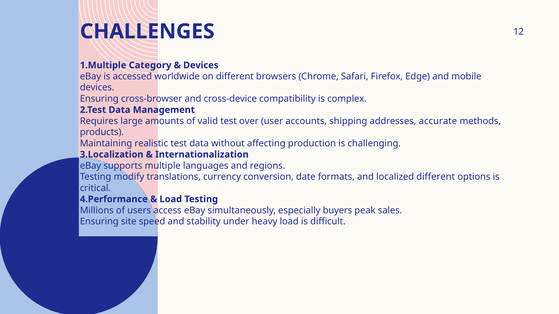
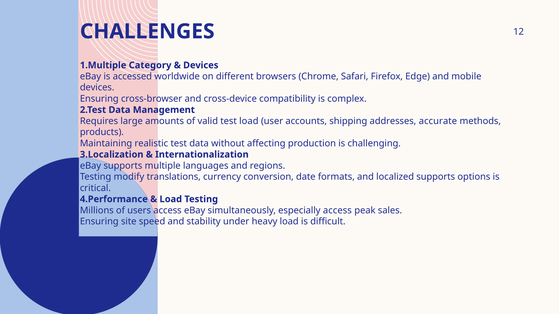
test over: over -> load
localized different: different -> supports
especially buyers: buyers -> access
